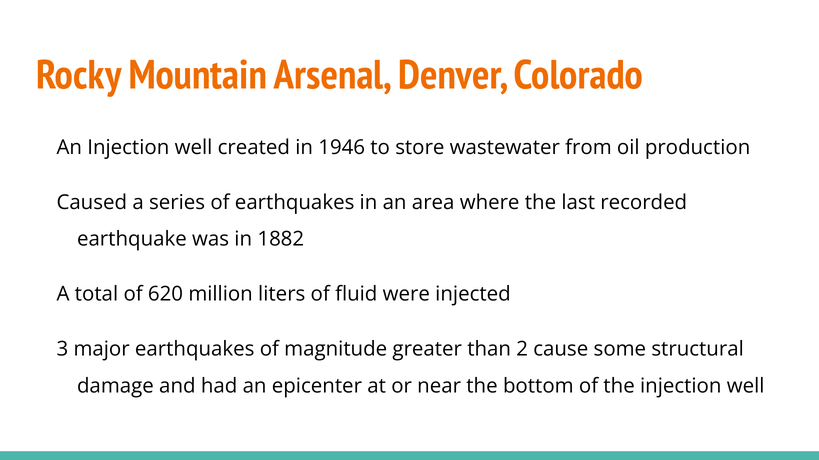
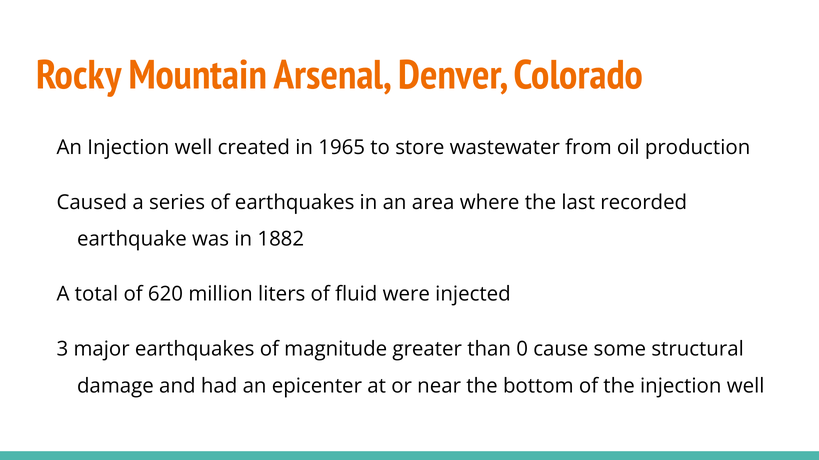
1946: 1946 -> 1965
2: 2 -> 0
